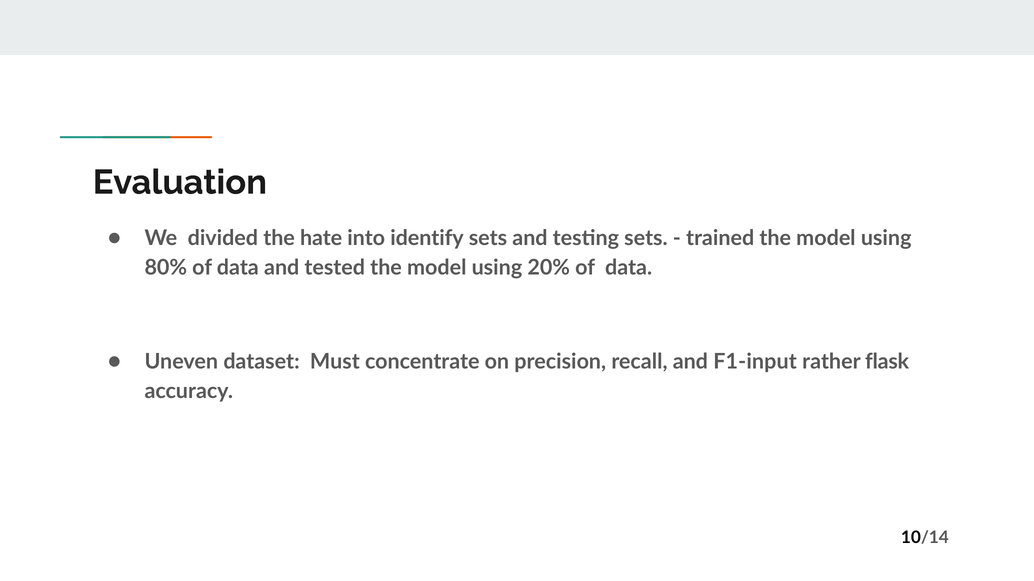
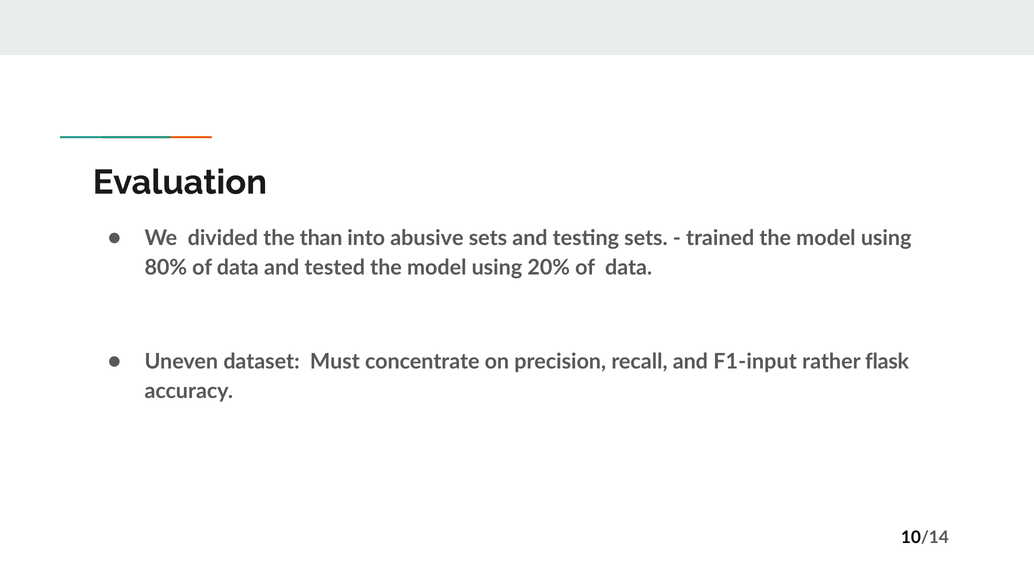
hate: hate -> than
identify: identify -> abusive
